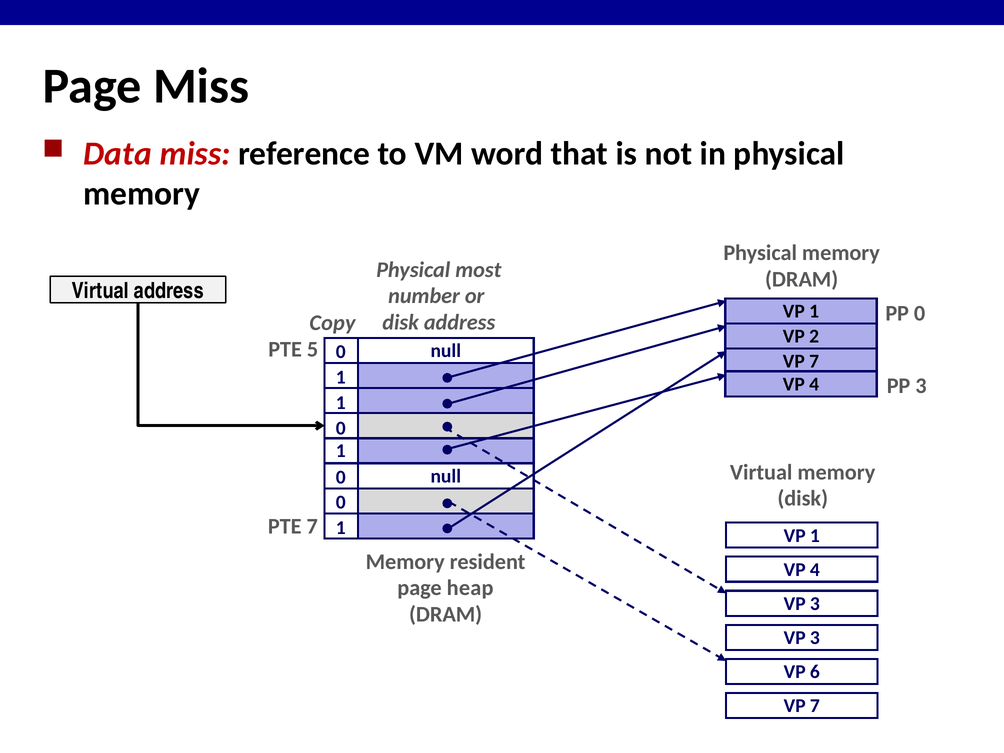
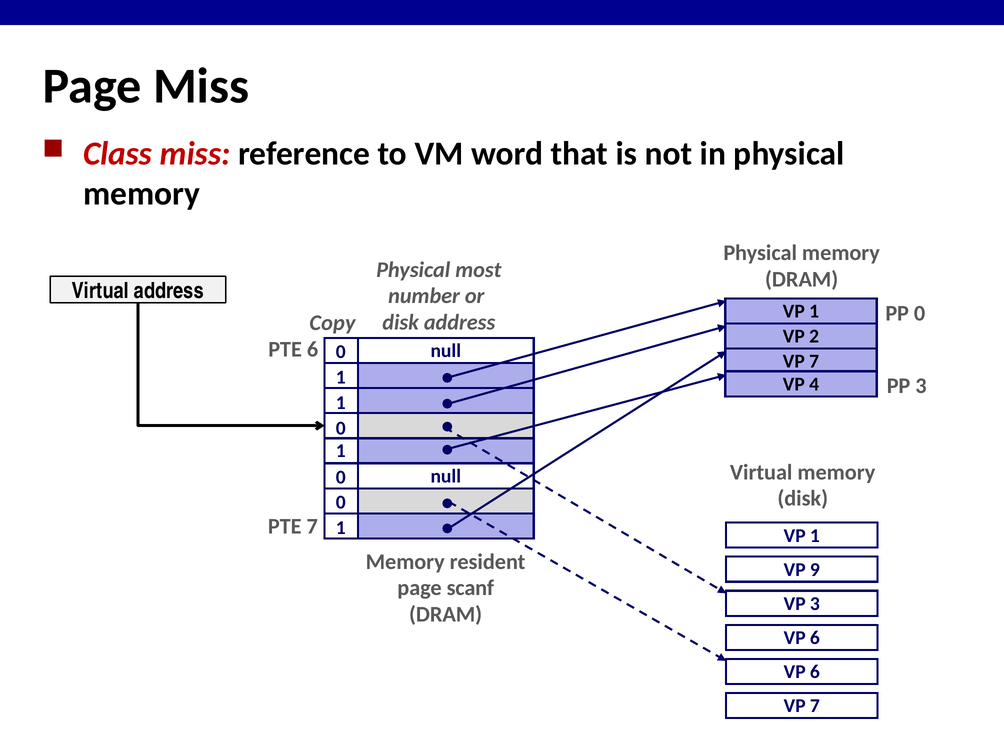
Data: Data -> Class
PTE 5: 5 -> 6
4 at (815, 570): 4 -> 9
heap: heap -> scanf
3 at (815, 638): 3 -> 6
